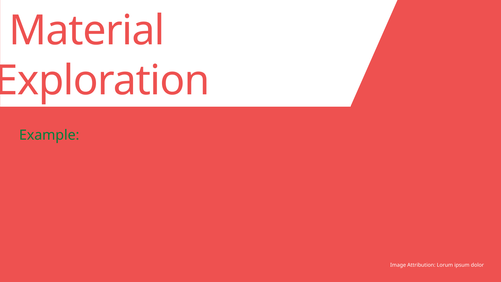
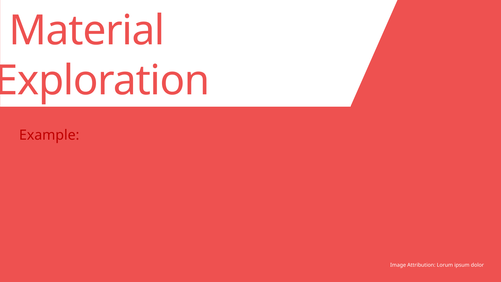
Example colour: green -> red
